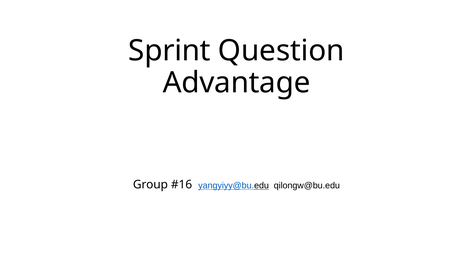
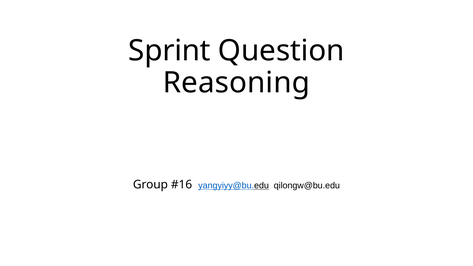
Advantage: Advantage -> Reasoning
